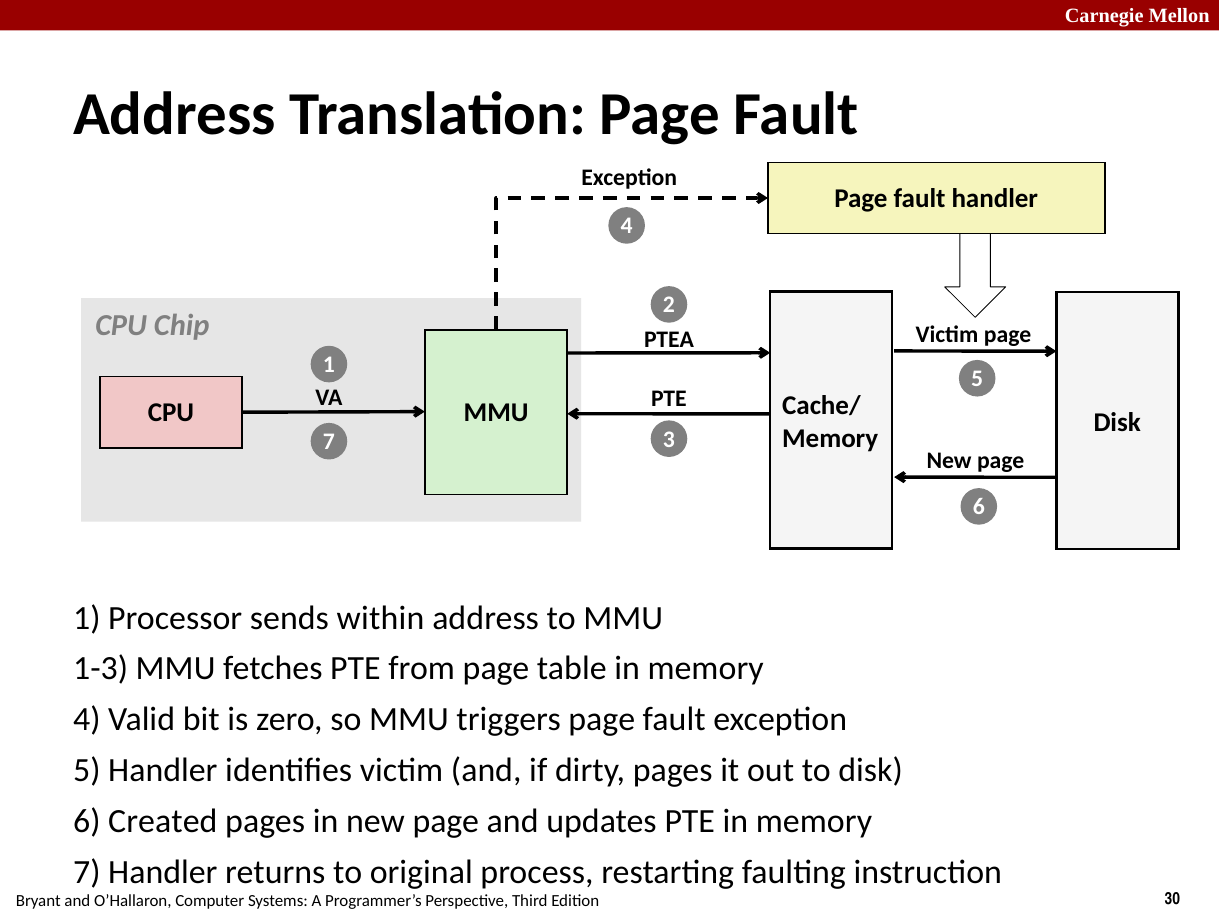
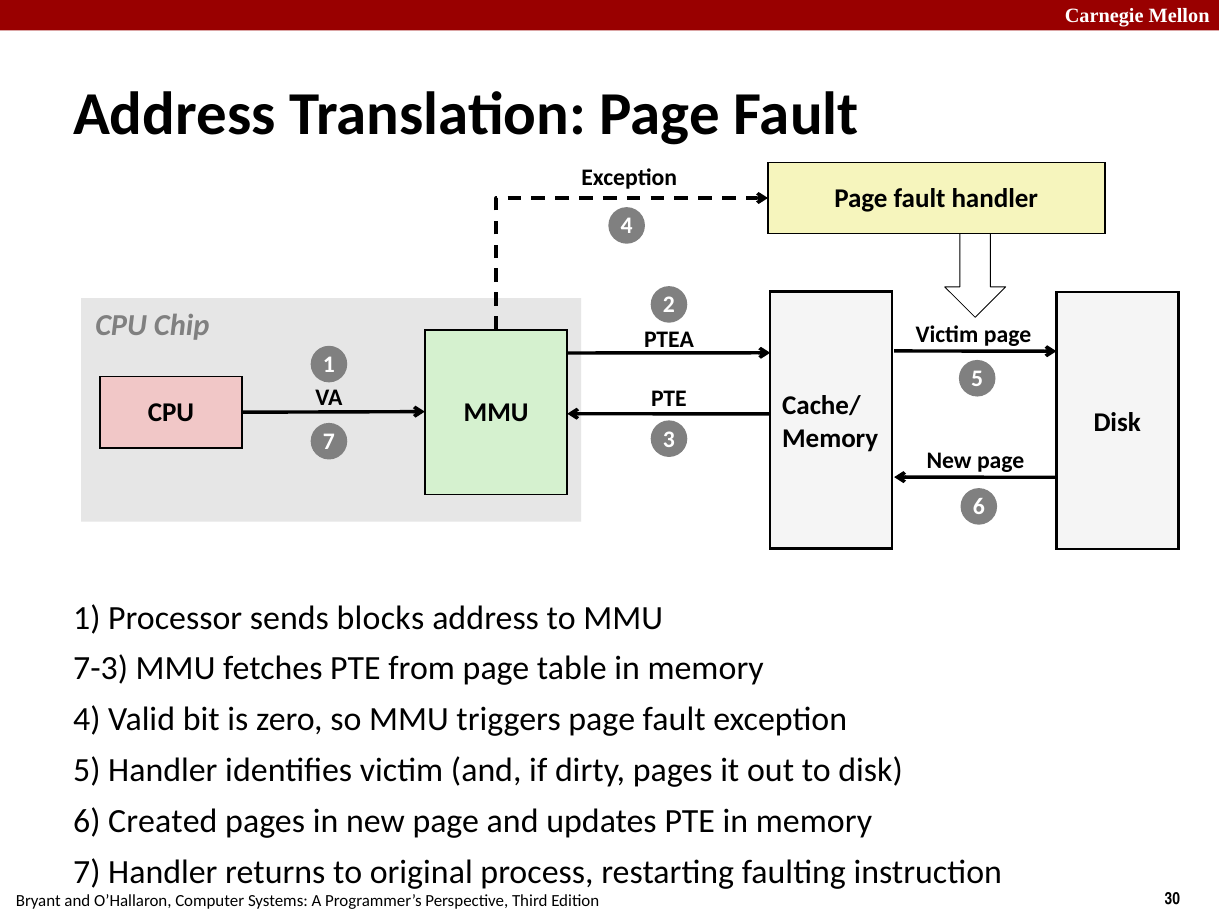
within: within -> blocks
1-3: 1-3 -> 7-3
